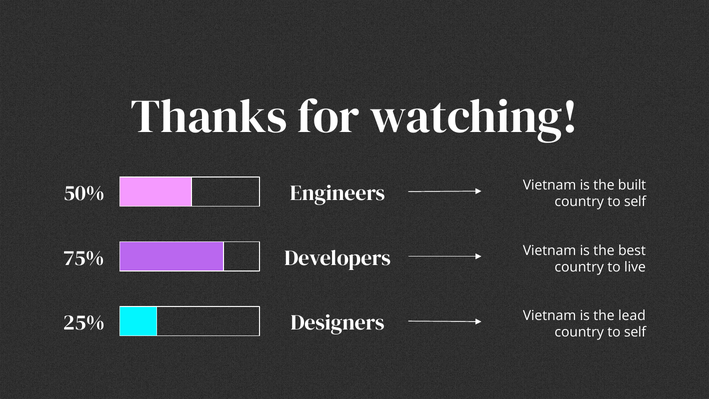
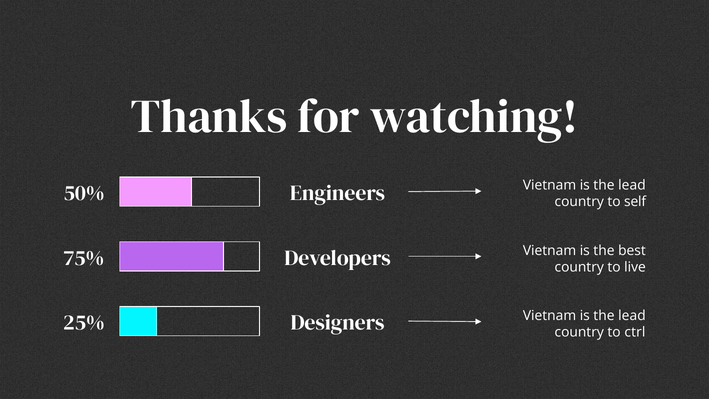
built at (632, 185): built -> lead
self at (635, 332): self -> ctrl
